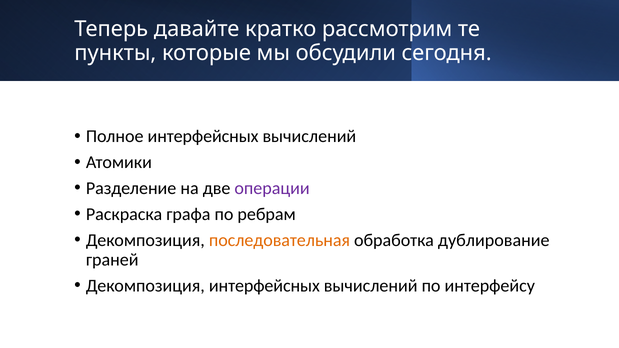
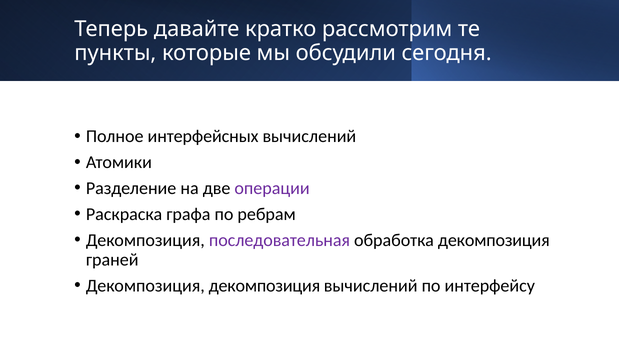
последовательная colour: orange -> purple
обработка дублирование: дублирование -> декомпозиция
Декомпозиция интерфейсных: интерфейсных -> декомпозиция
